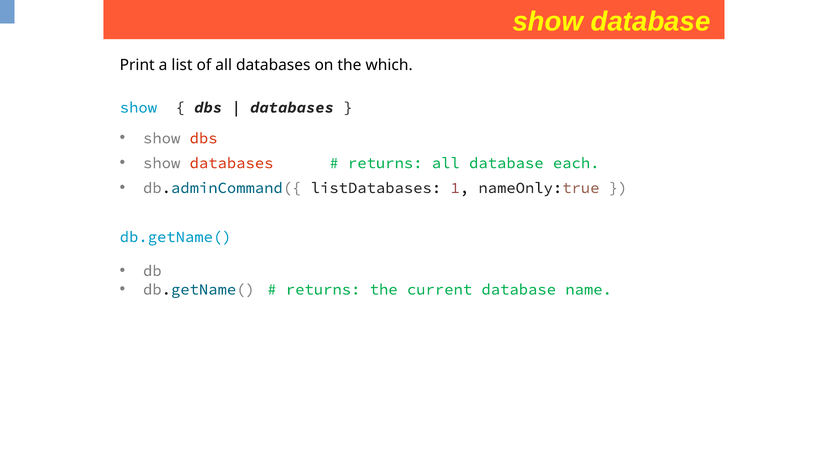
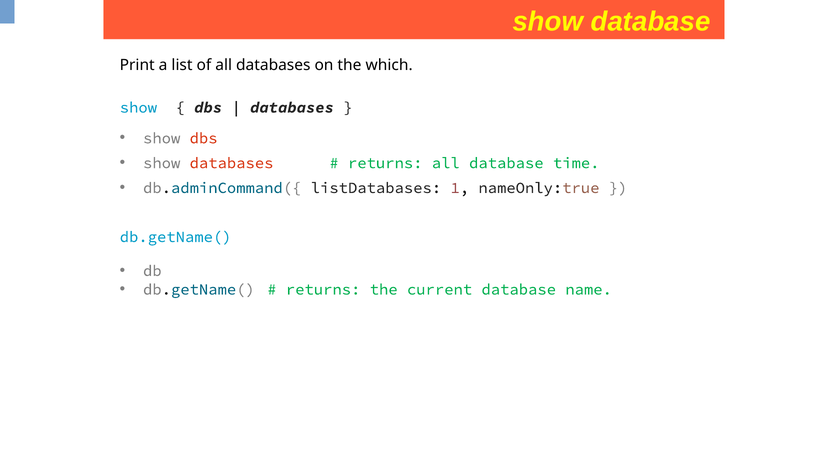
each: each -> time
